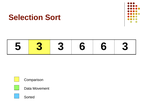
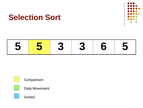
5 3: 3 -> 5
3 6: 6 -> 3
6 3: 3 -> 5
